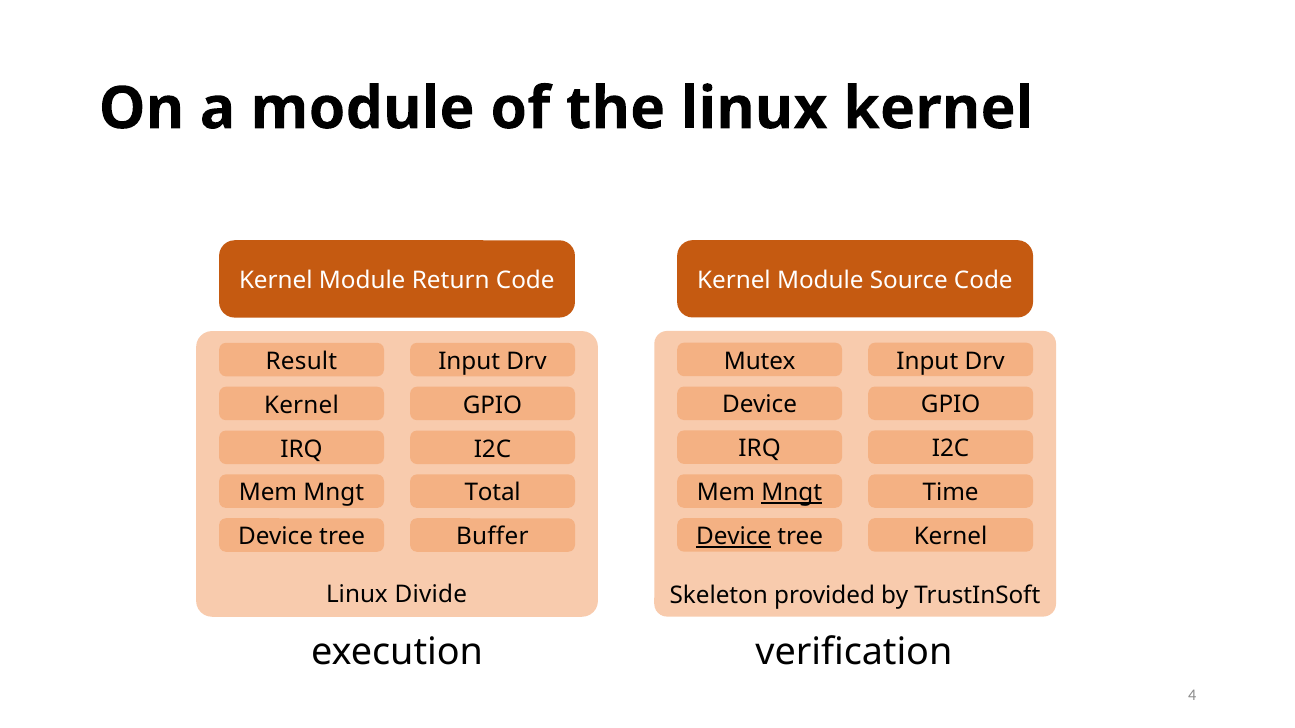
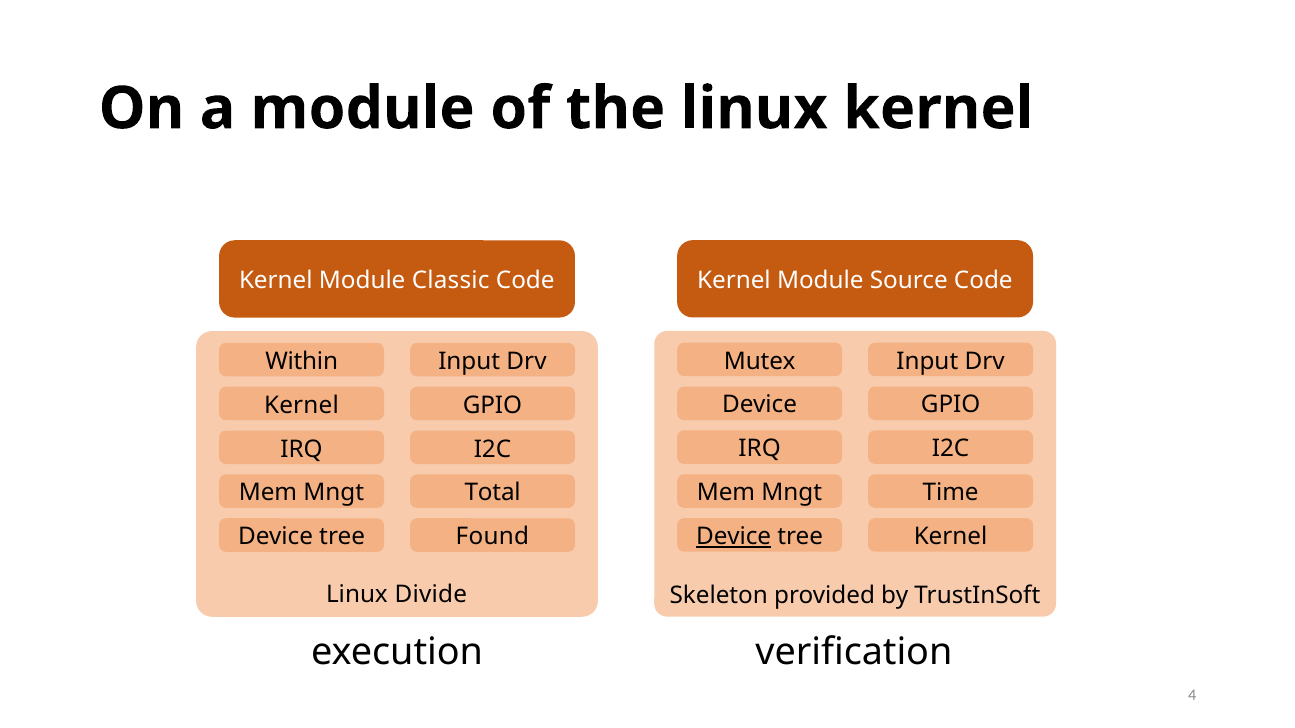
Return: Return -> Classic
Result: Result -> Within
Mngt at (792, 493) underline: present -> none
Buffer: Buffer -> Found
